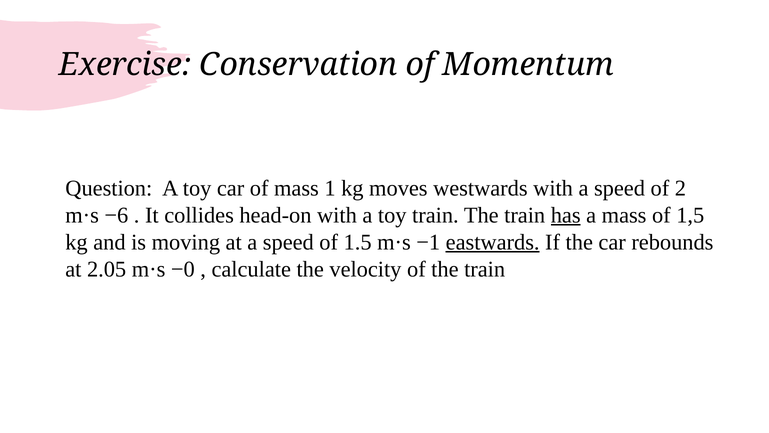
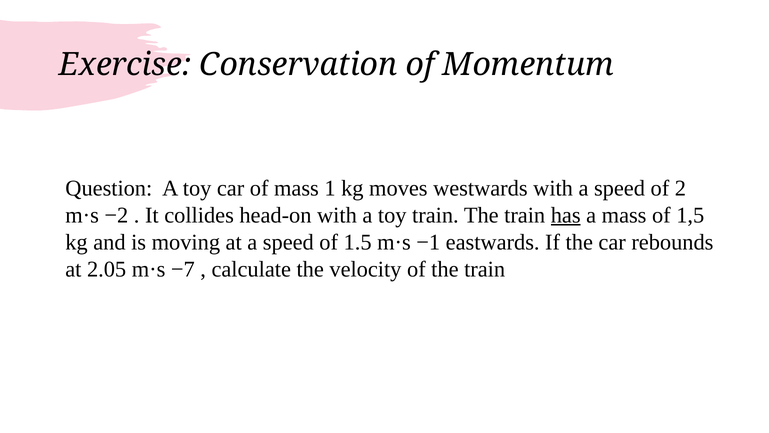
−6: −6 -> −2
eastwards underline: present -> none
−0: −0 -> −7
